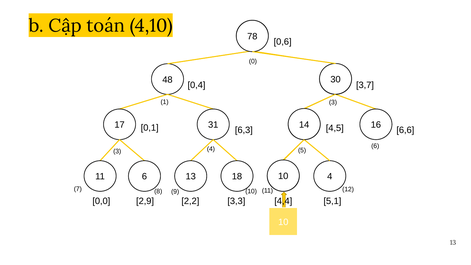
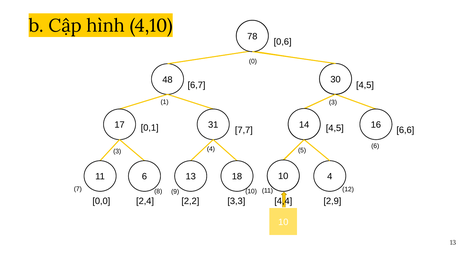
toán: toán -> hình
0,4: 0,4 -> 6,7
3,7 at (365, 85): 3,7 -> 4,5
6,3: 6,3 -> 7,7
2,9: 2,9 -> 2,4
5,1: 5,1 -> 2,9
